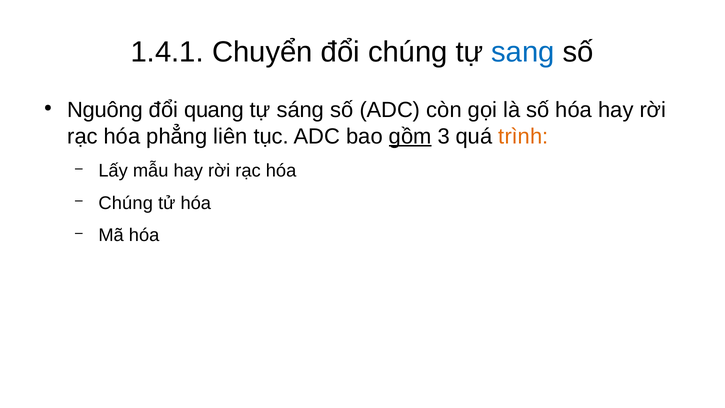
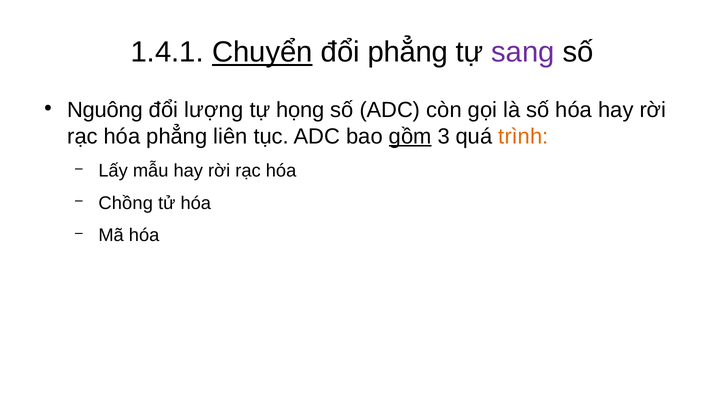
Chuyển underline: none -> present
đổi chúng: chúng -> phẳng
sang colour: blue -> purple
quang: quang -> lượng
sáng: sáng -> họng
Chúng at (126, 203): Chúng -> Chồng
